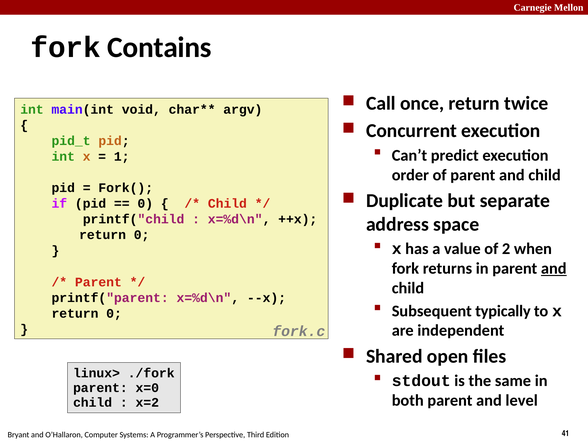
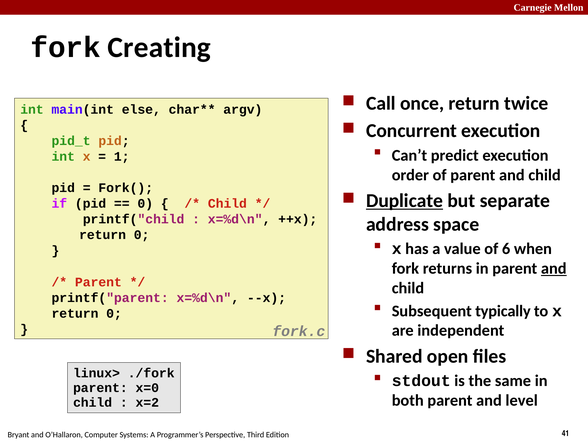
Contains: Contains -> Creating
void: void -> else
Duplicate underline: none -> present
2: 2 -> 6
